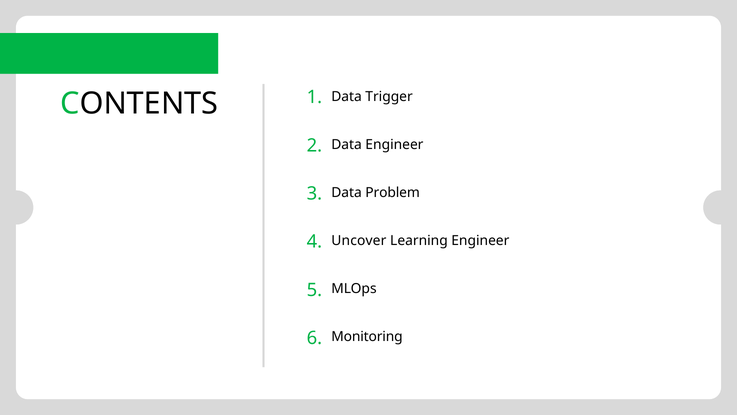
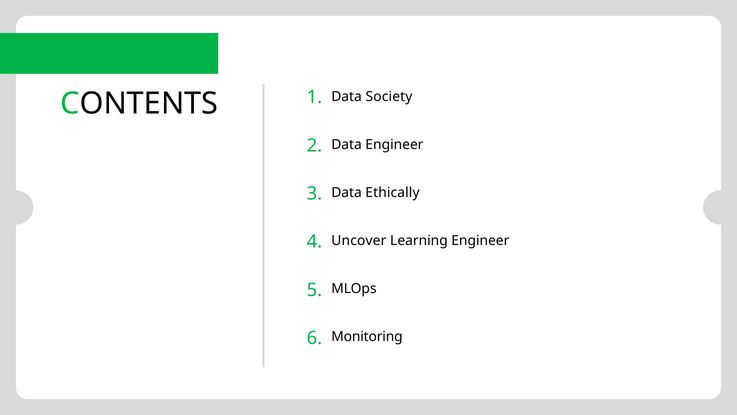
Trigger: Trigger -> Society
Problem: Problem -> Ethically
